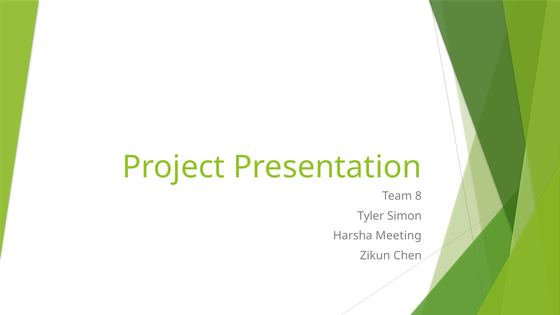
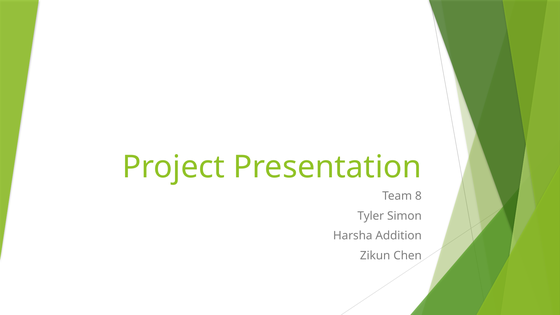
Meeting: Meeting -> Addition
